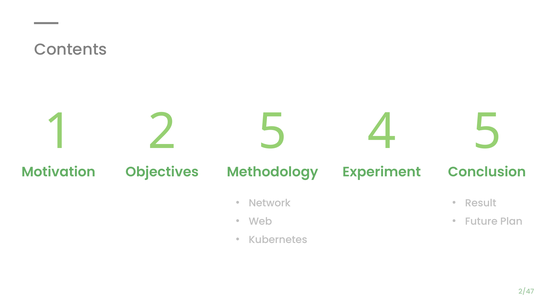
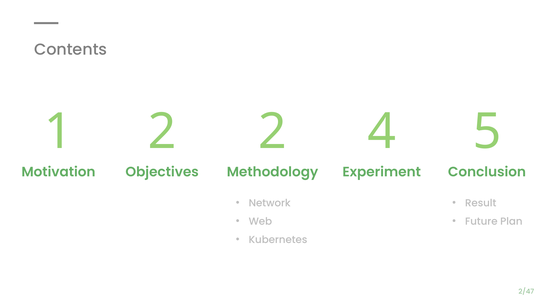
2 5: 5 -> 2
